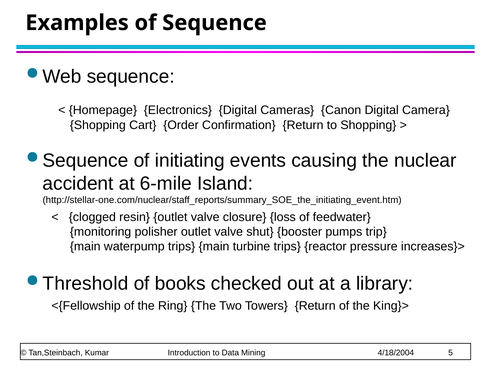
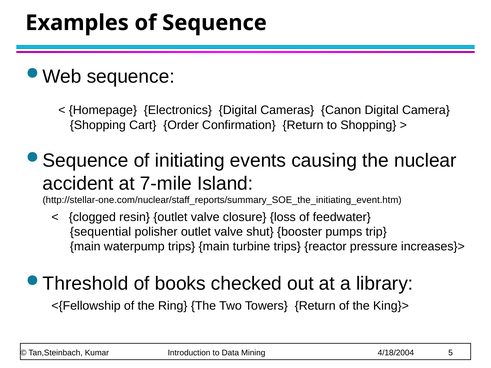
6-mile: 6-mile -> 7-mile
monitoring: monitoring -> sequential
